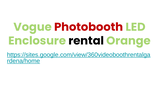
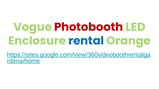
rental colour: black -> blue
